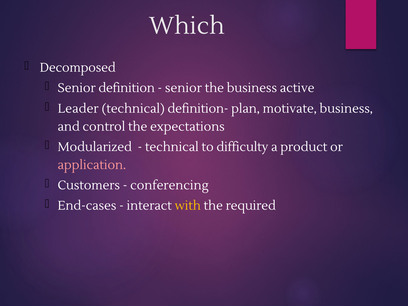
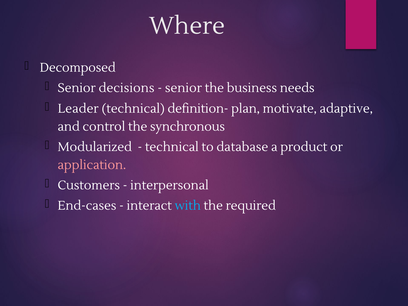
Which: Which -> Where
definition: definition -> decisions
active: active -> needs
motivate business: business -> adaptive
expectations: expectations -> synchronous
difficulty: difficulty -> database
conferencing: conferencing -> interpersonal
with colour: yellow -> light blue
